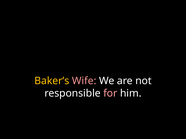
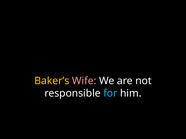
for colour: pink -> light blue
